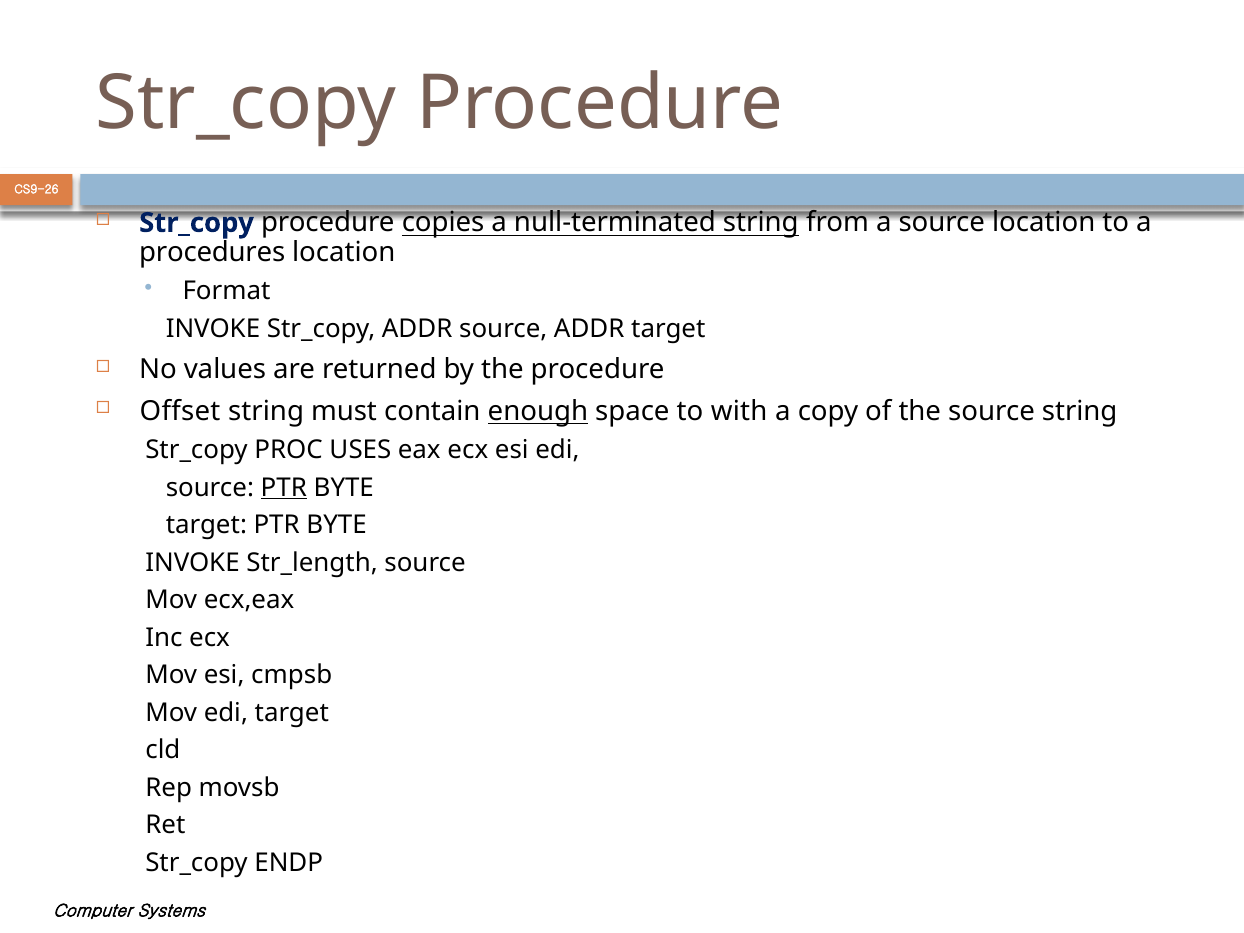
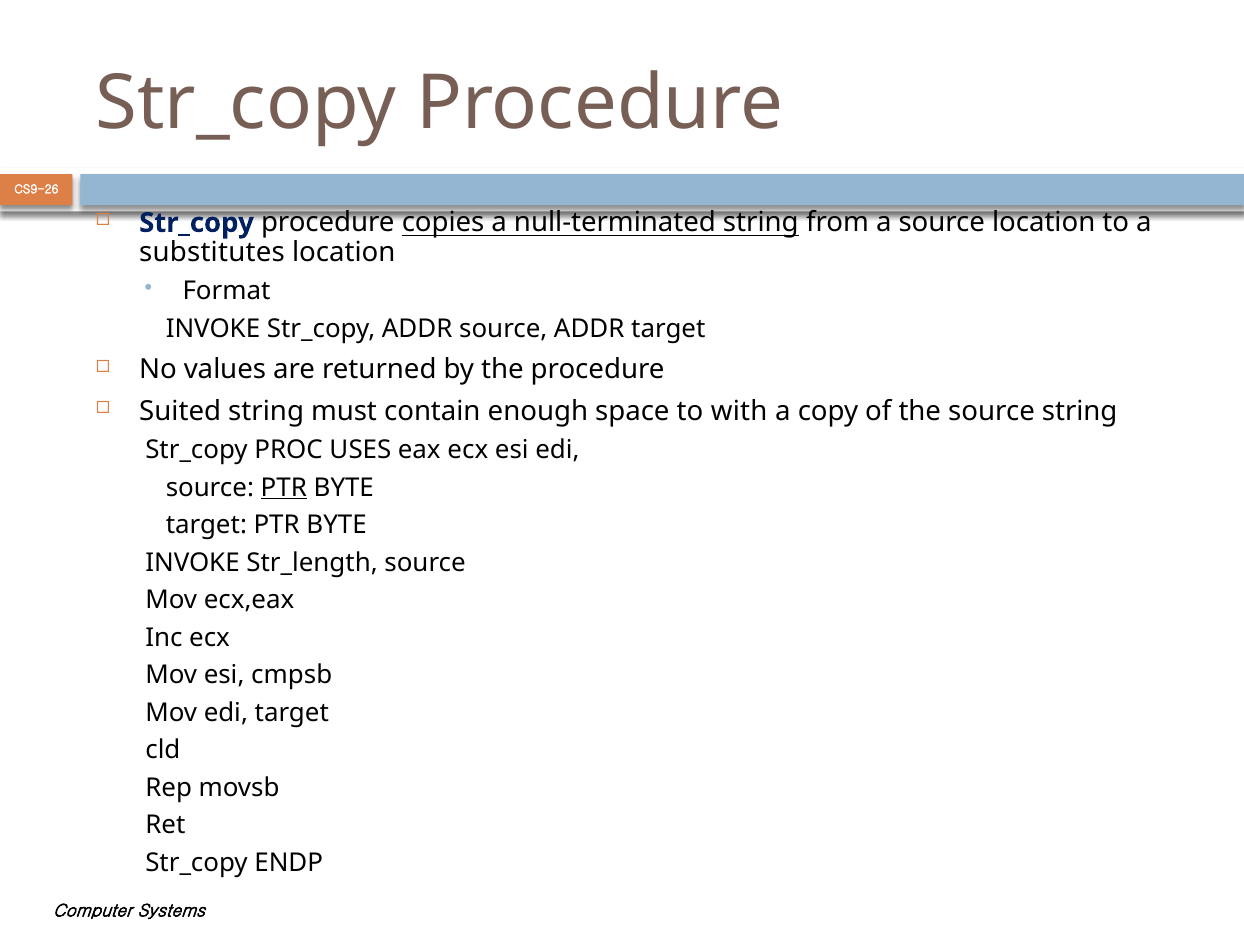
procedures: procedures -> substitutes
Offset: Offset -> Suited
enough underline: present -> none
